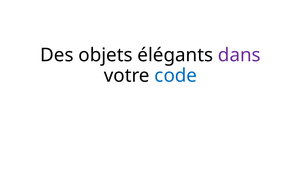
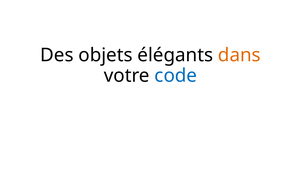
dans colour: purple -> orange
